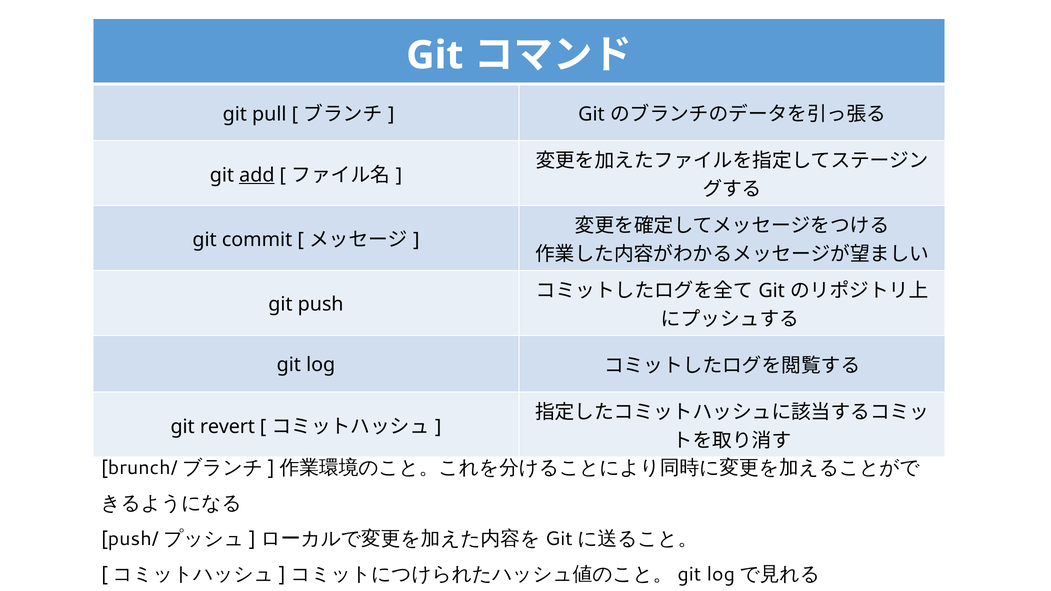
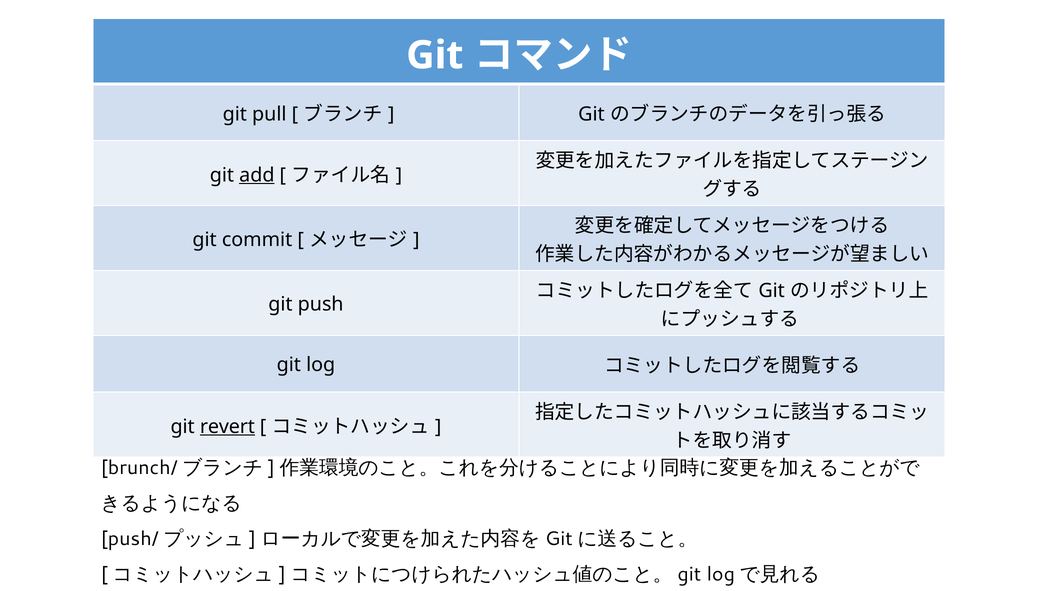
revert underline: none -> present
